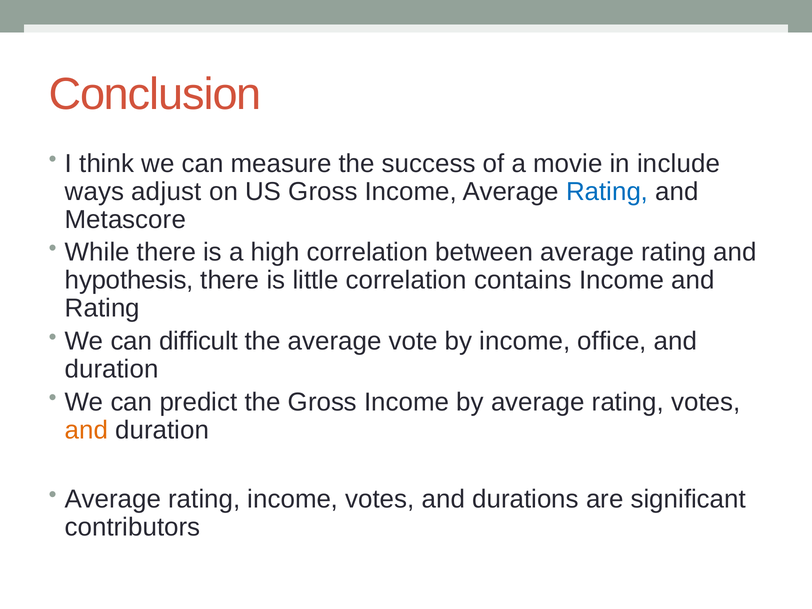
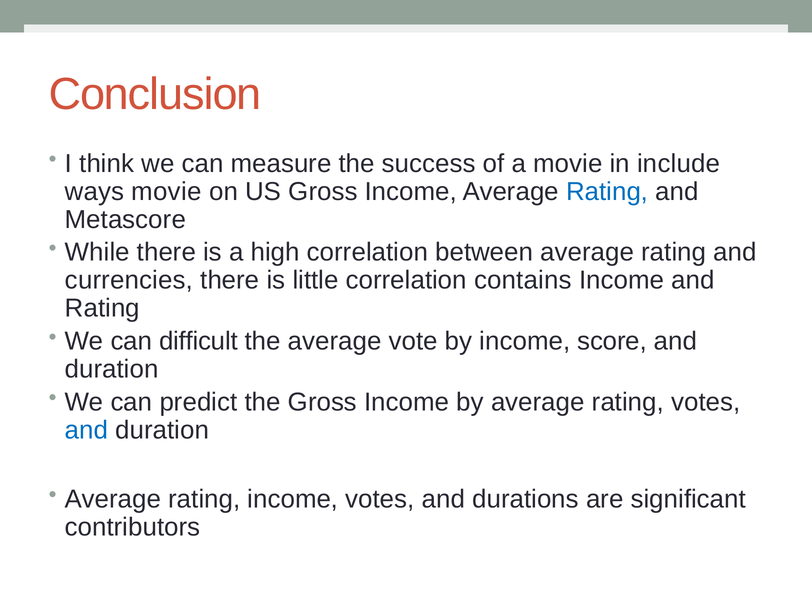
ways adjust: adjust -> movie
hypothesis: hypothesis -> currencies
office: office -> score
and at (87, 430) colour: orange -> blue
